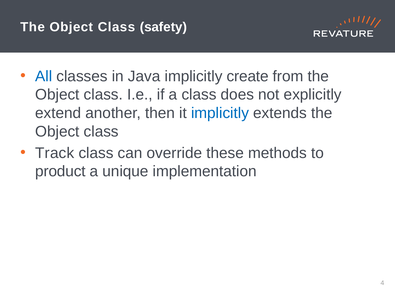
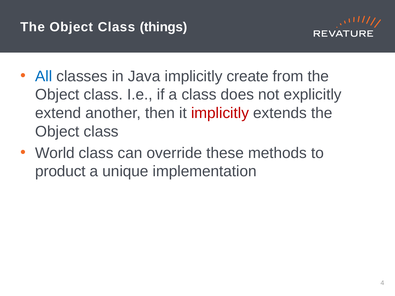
safety: safety -> things
implicitly at (220, 113) colour: blue -> red
Track: Track -> World
